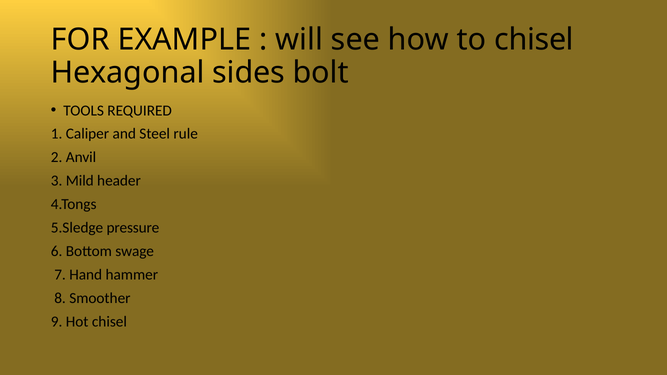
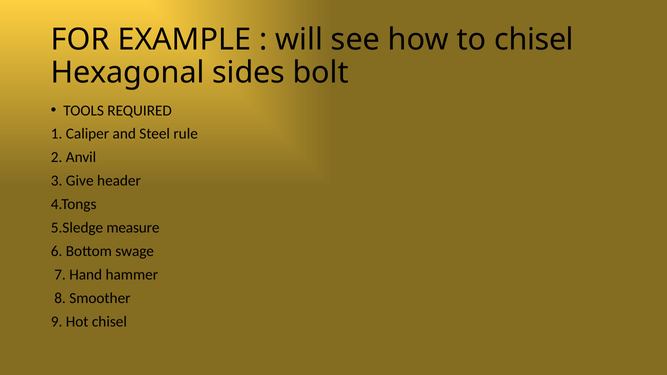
Mild: Mild -> Give
pressure: pressure -> measure
